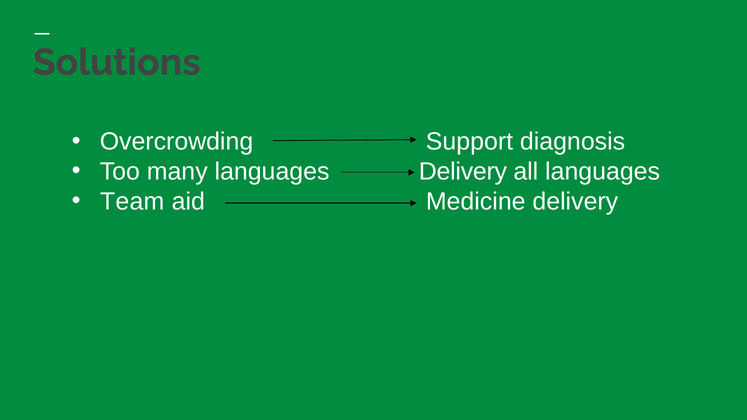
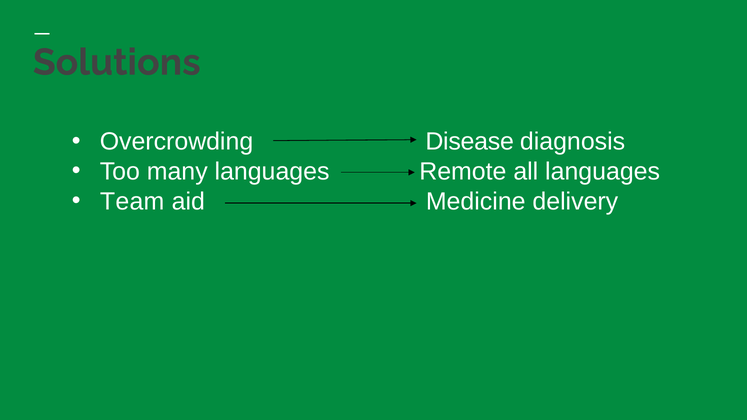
Support: Support -> Disease
languages Delivery: Delivery -> Remote
